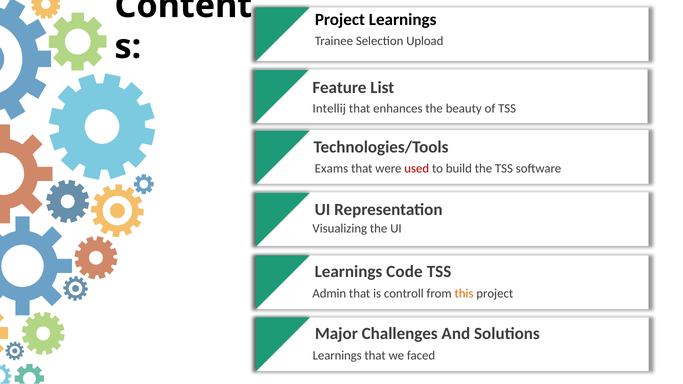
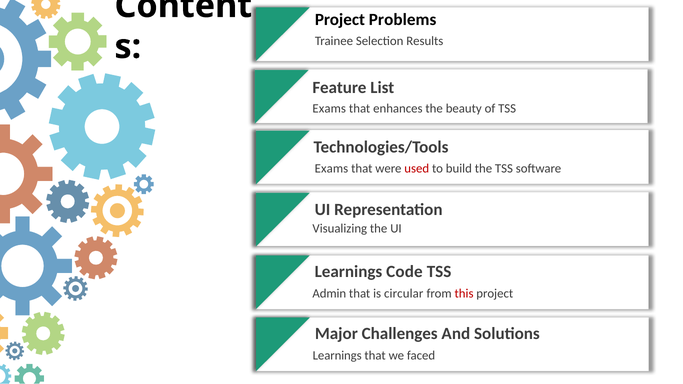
Project Learnings: Learnings -> Problems
Upload: Upload -> Results
Intellij at (329, 109): Intellij -> Exams
controll: controll -> circular
this colour: orange -> red
